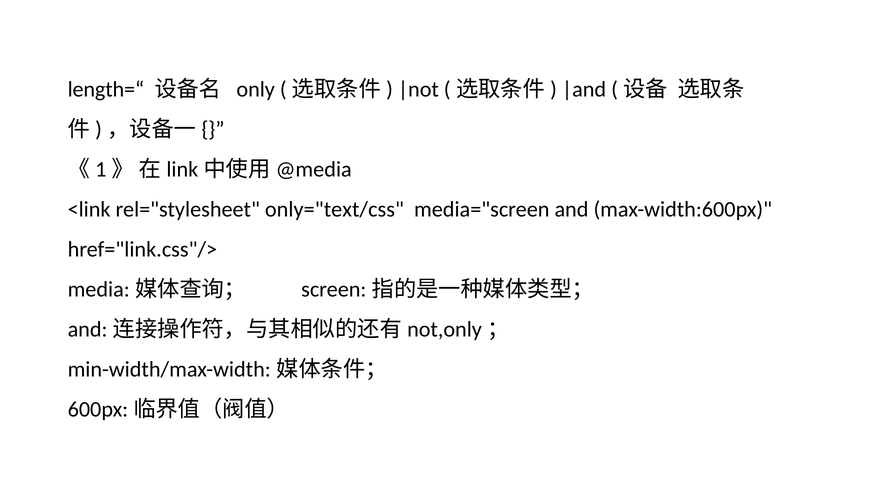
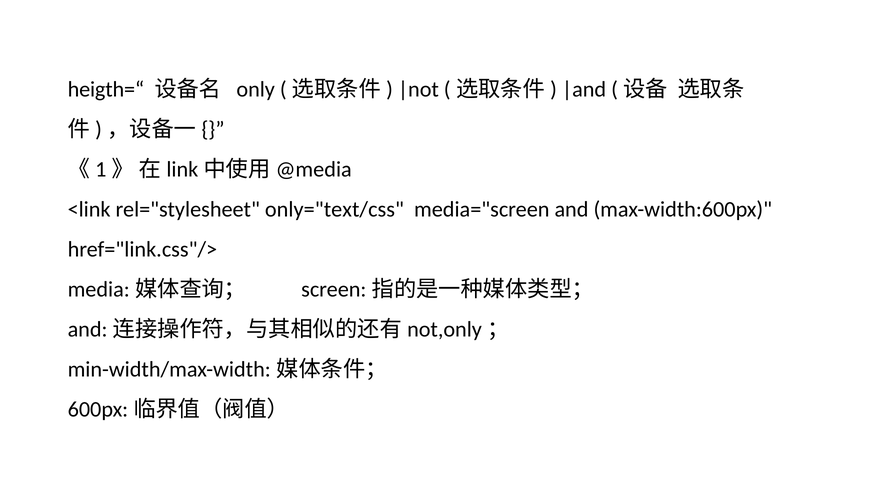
length=“: length=“ -> heigth=“
